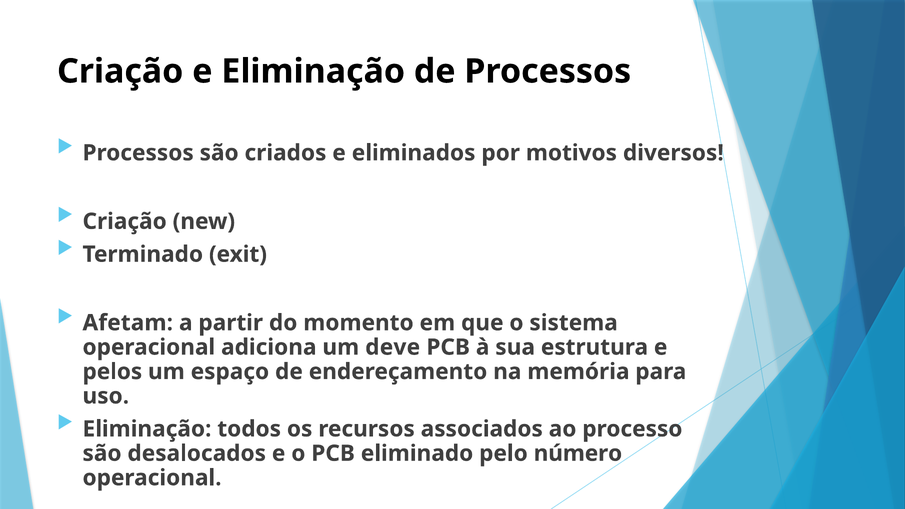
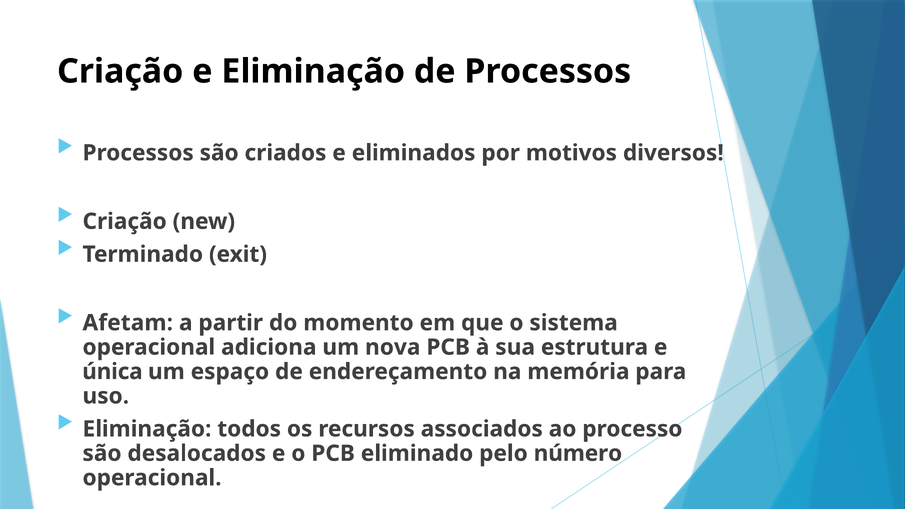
deve: deve -> nova
pelos: pelos -> única
